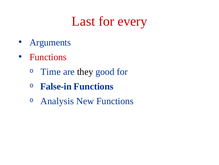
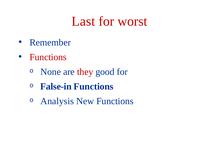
every: every -> worst
Arguments: Arguments -> Remember
Time: Time -> None
they colour: black -> red
